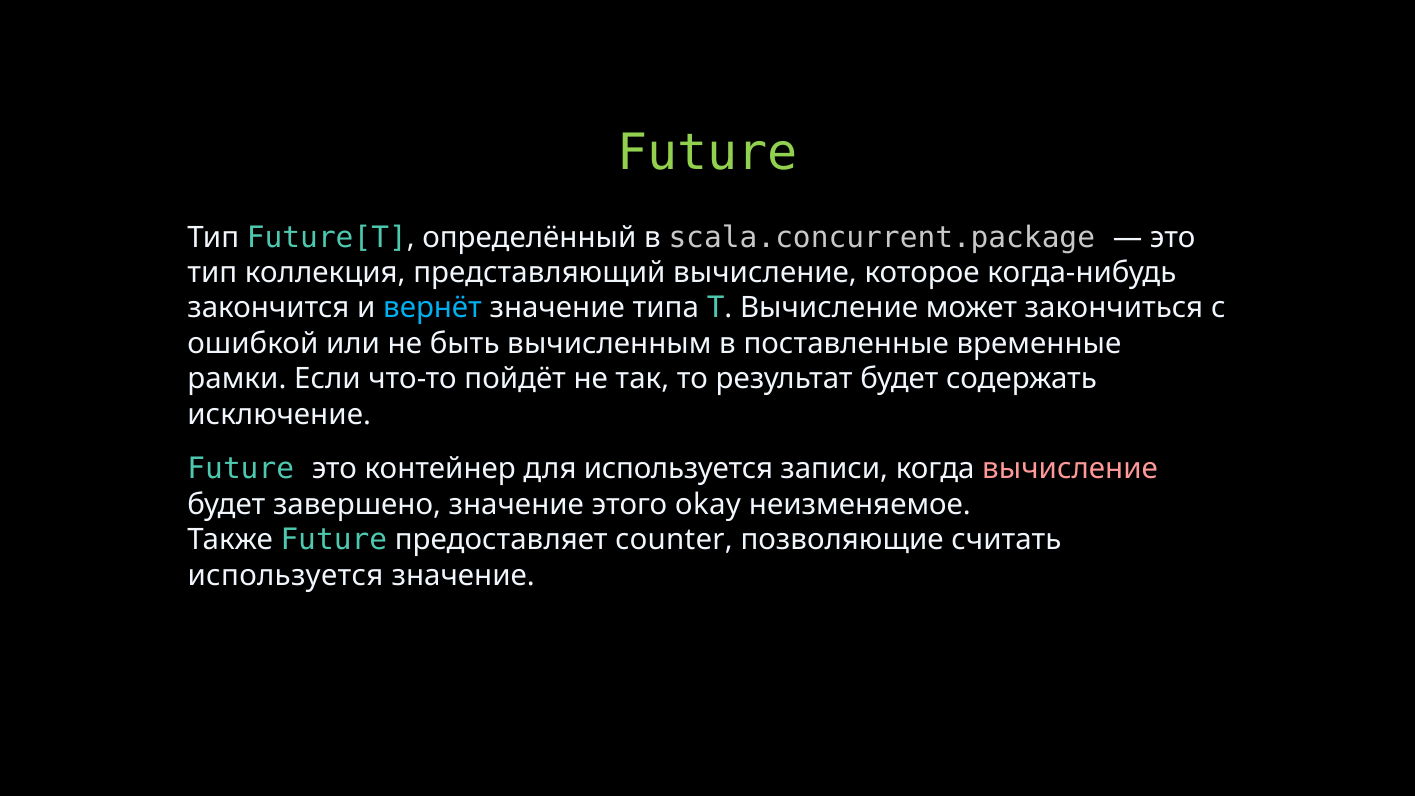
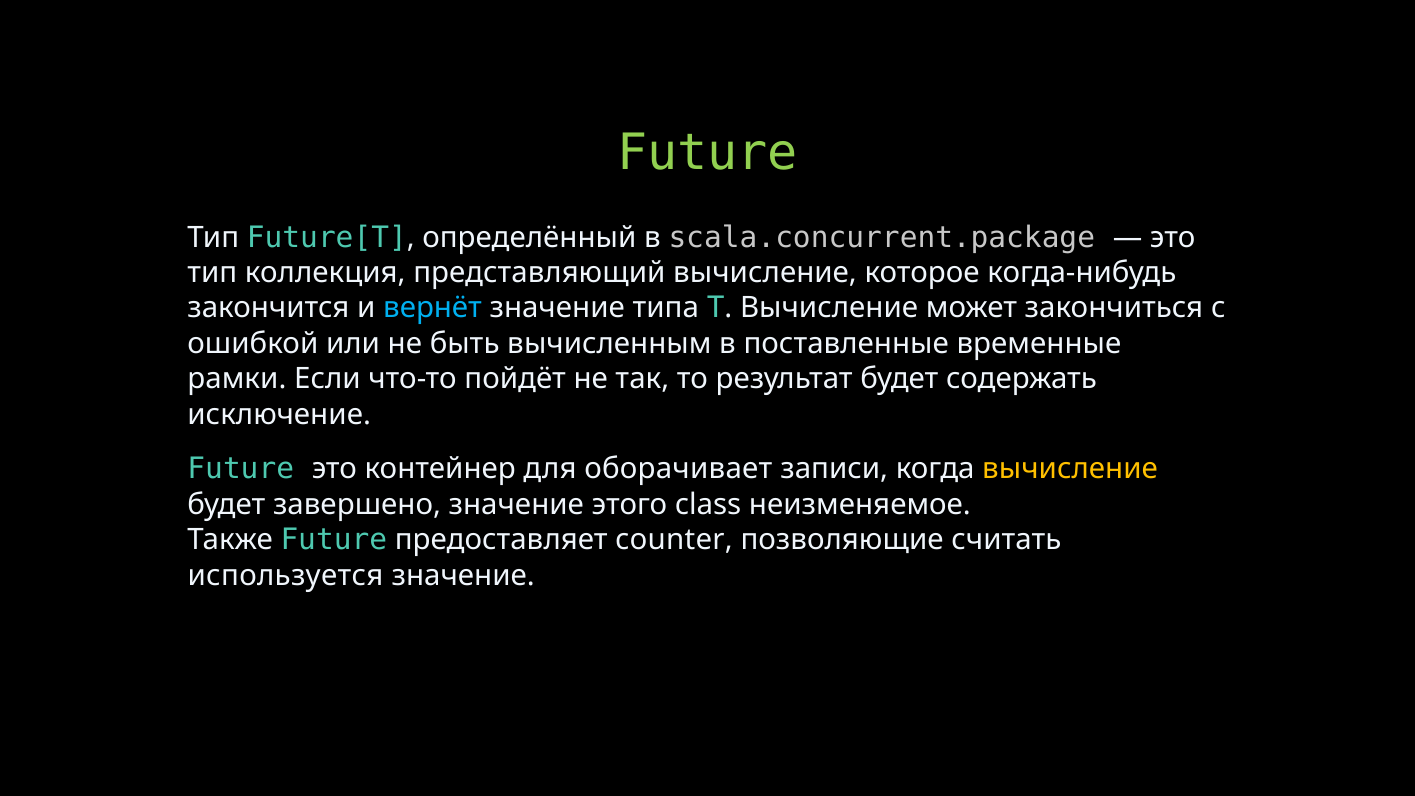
для используется: используется -> оборачивает
вычисление at (1070, 469) colour: pink -> yellow
okay: okay -> class
